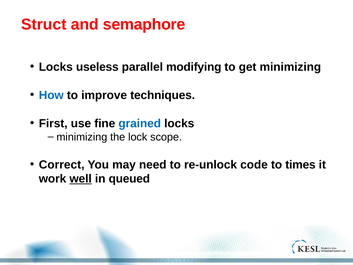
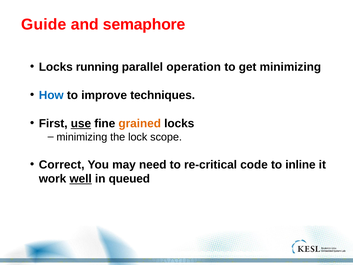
Struct: Struct -> Guide
useless: useless -> running
modifying: modifying -> operation
use underline: none -> present
grained colour: blue -> orange
re-unlock: re-unlock -> re-critical
times: times -> inline
